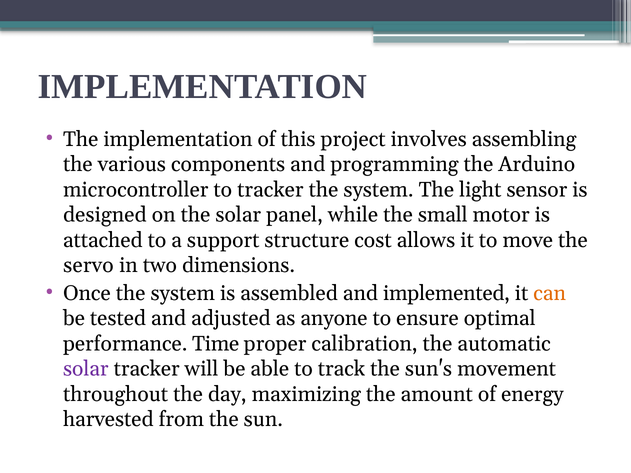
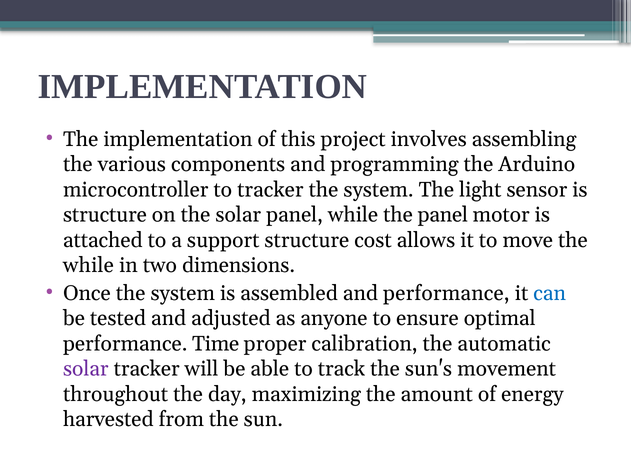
designed at (105, 215): designed -> structure
the small: small -> panel
servo at (88, 266): servo -> while
and implemented: implemented -> performance
can colour: orange -> blue
